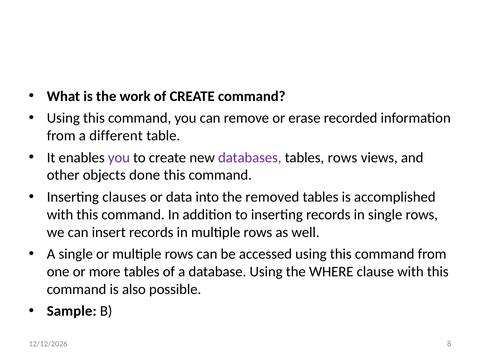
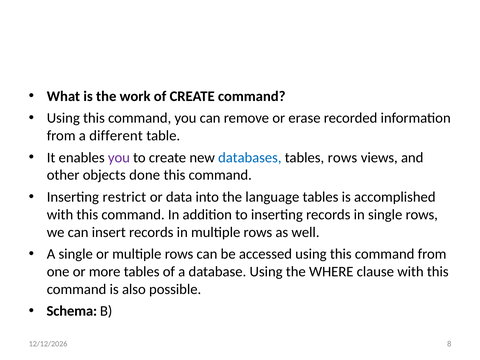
databases colour: purple -> blue
clauses: clauses -> restrict
removed: removed -> language
Sample: Sample -> Schema
